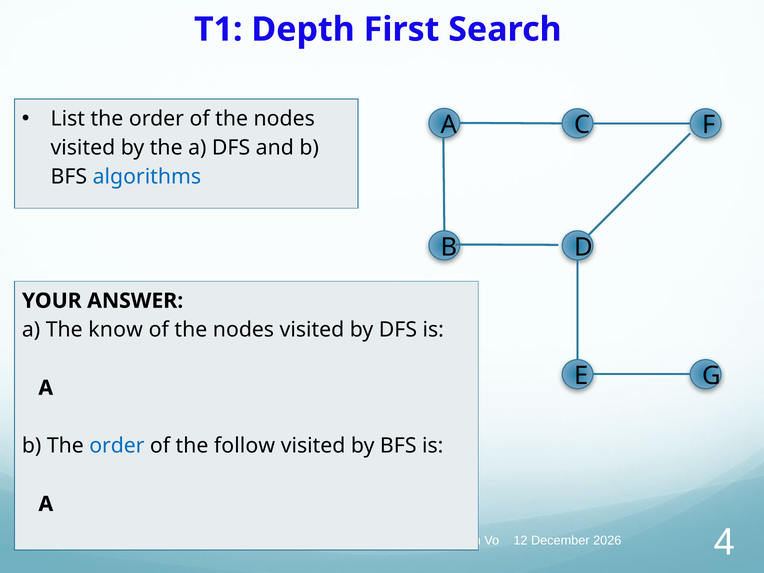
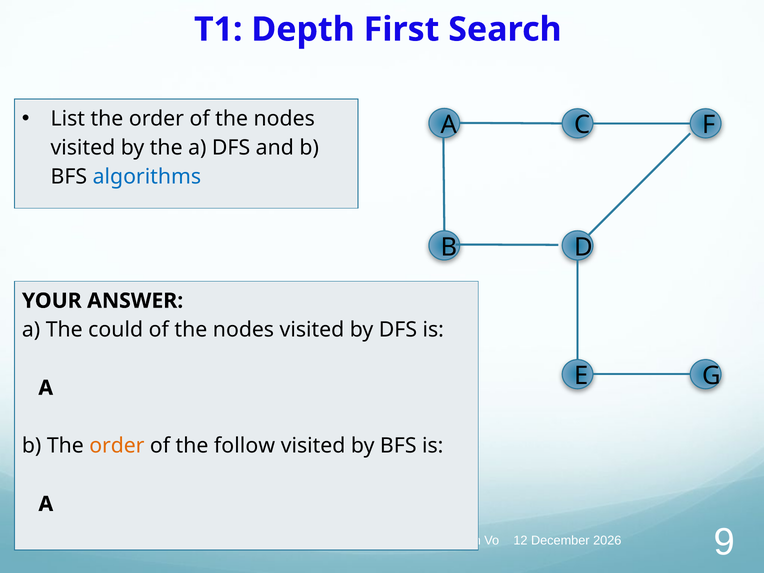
know: know -> could
order at (117, 446) colour: blue -> orange
4: 4 -> 9
